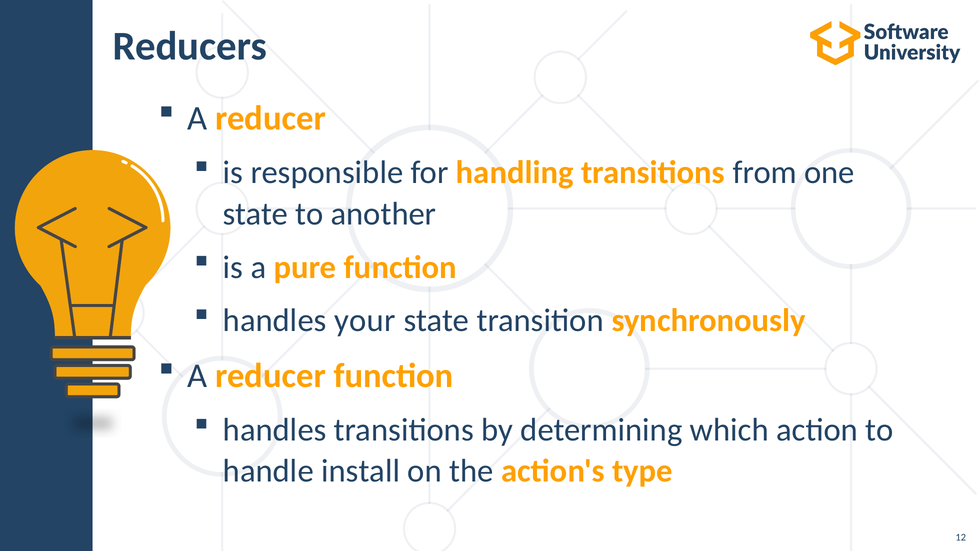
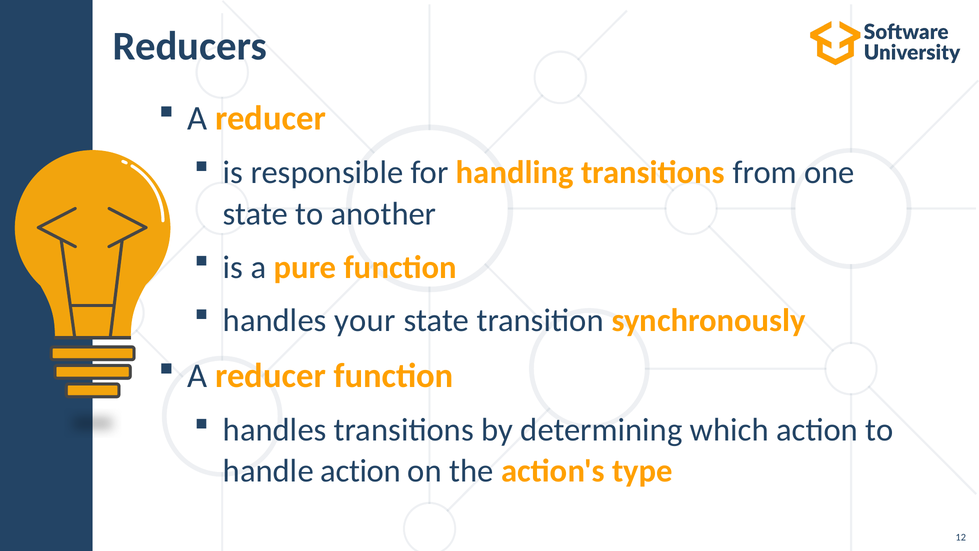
handle install: install -> action
